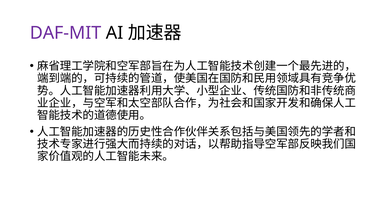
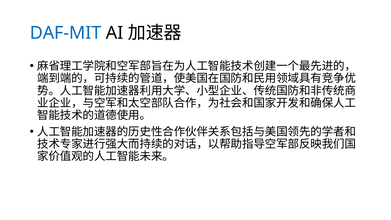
DAF-MIT colour: purple -> blue
